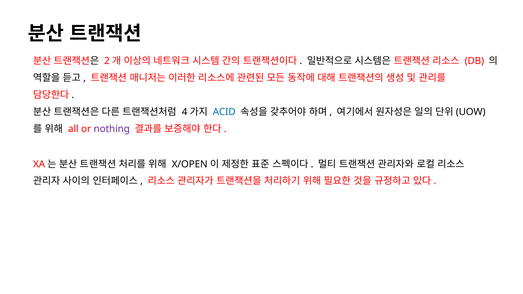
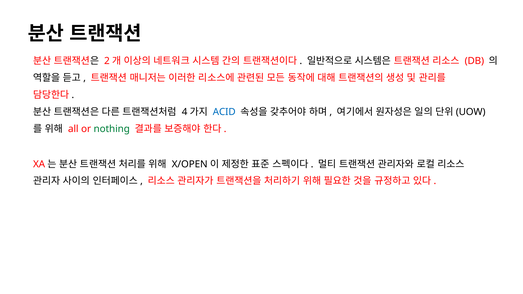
nothing colour: purple -> green
